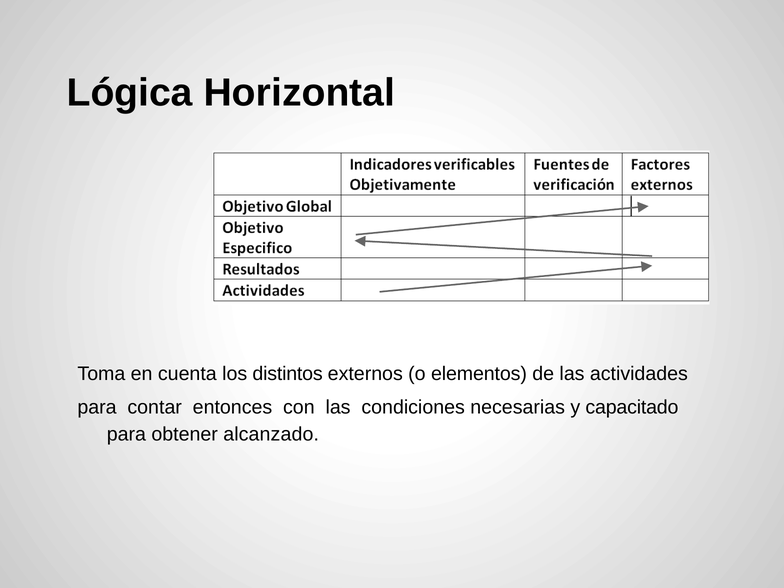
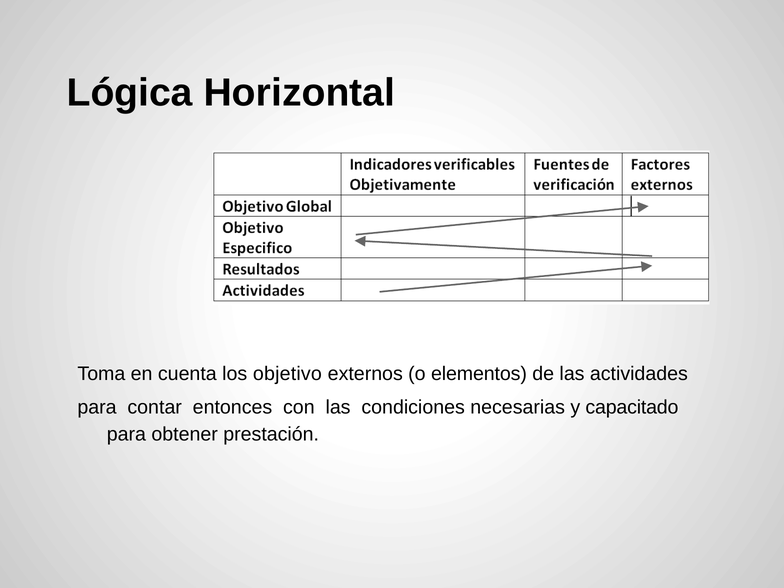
distintos: distintos -> objetivo
alcanzado: alcanzado -> prestación
